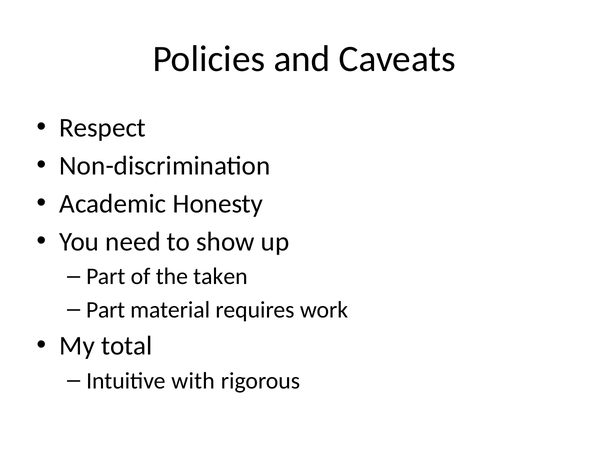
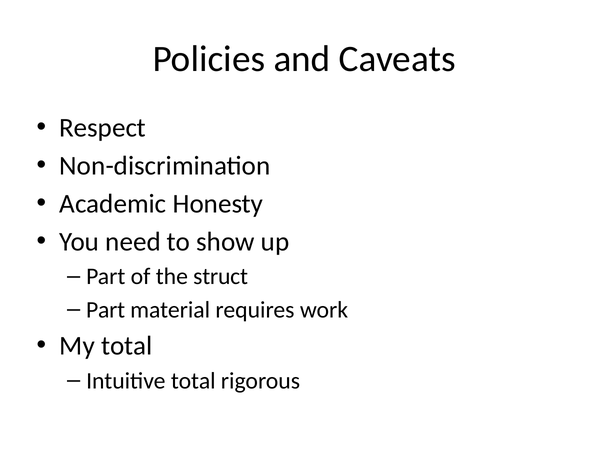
taken: taken -> struct
Intuitive with: with -> total
